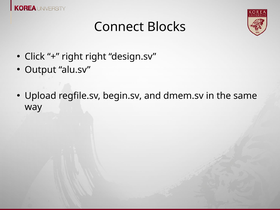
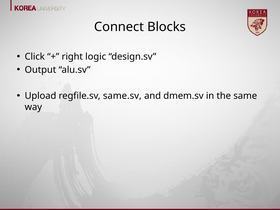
right right: right -> logic
begin.sv: begin.sv -> same.sv
